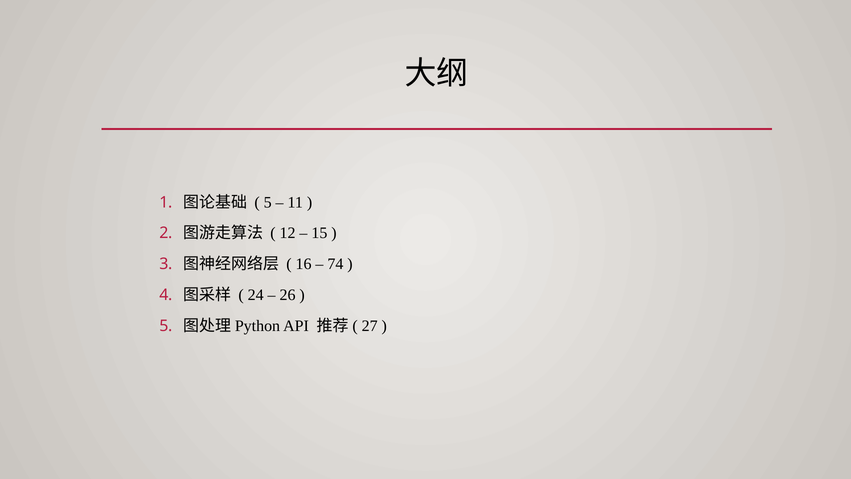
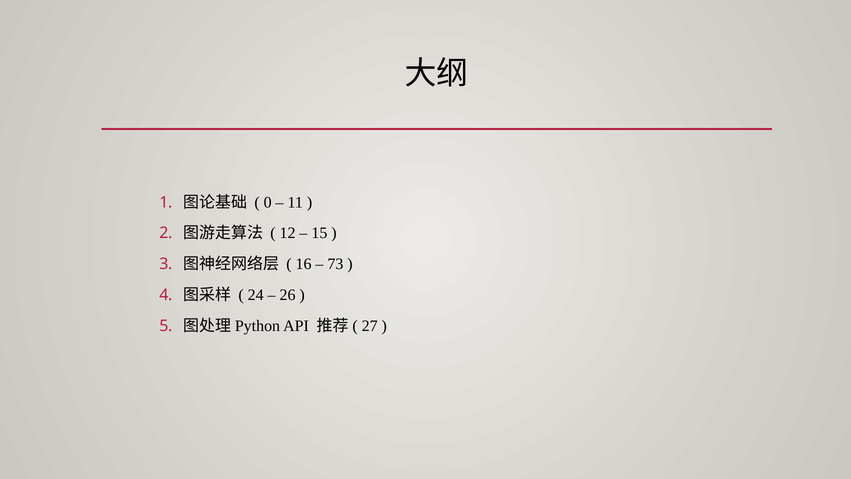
5 at (268, 202): 5 -> 0
74: 74 -> 73
